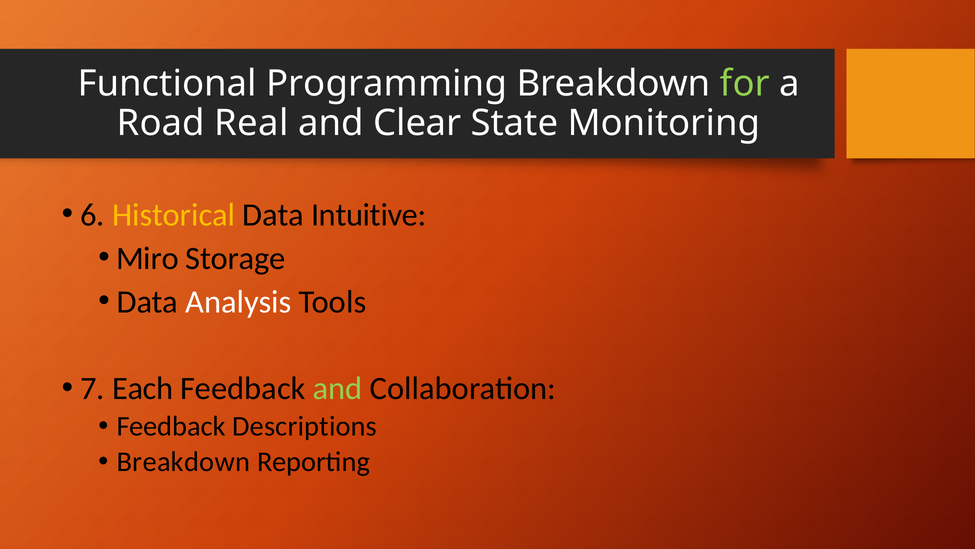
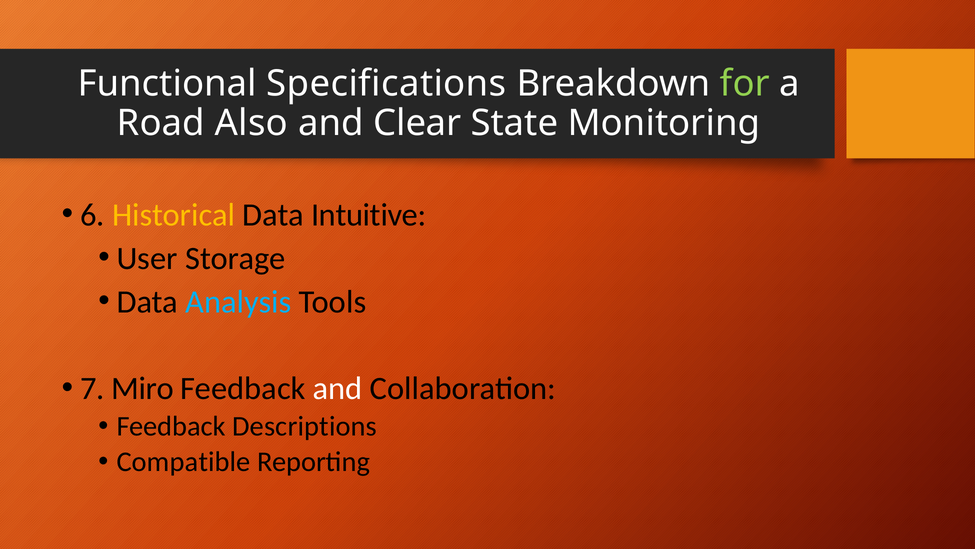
Programming: Programming -> Specifications
Real: Real -> Also
Miro: Miro -> User
Analysis colour: white -> light blue
Each: Each -> Miro
and at (338, 388) colour: light green -> white
Breakdown at (183, 461): Breakdown -> Compatible
